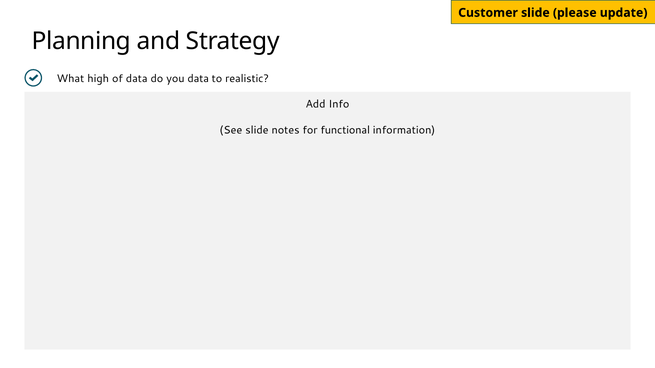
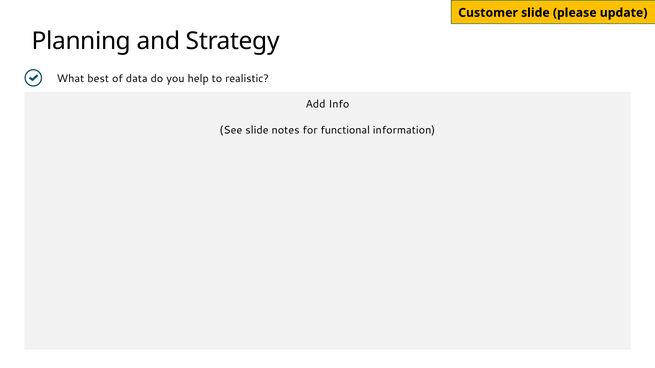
high: high -> best
you data: data -> help
